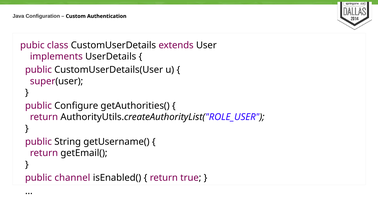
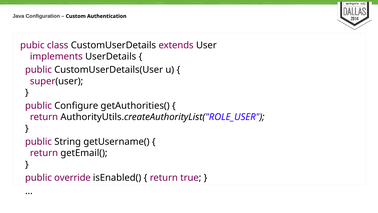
channel: channel -> override
